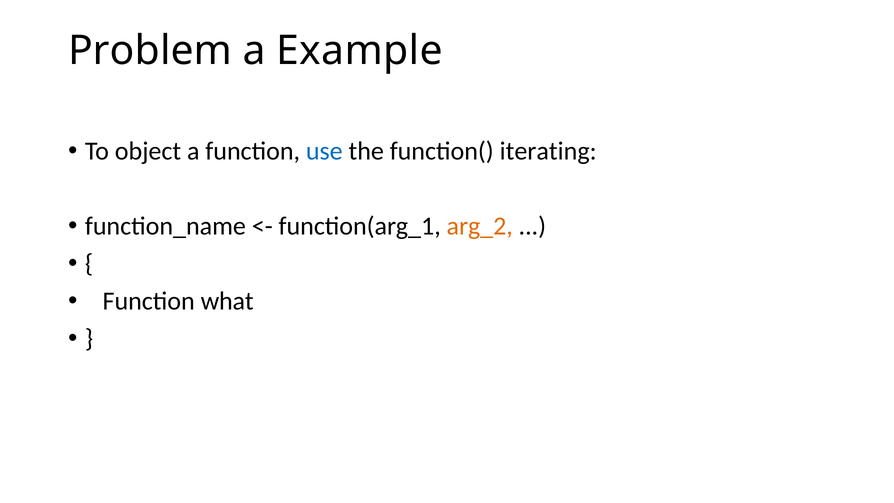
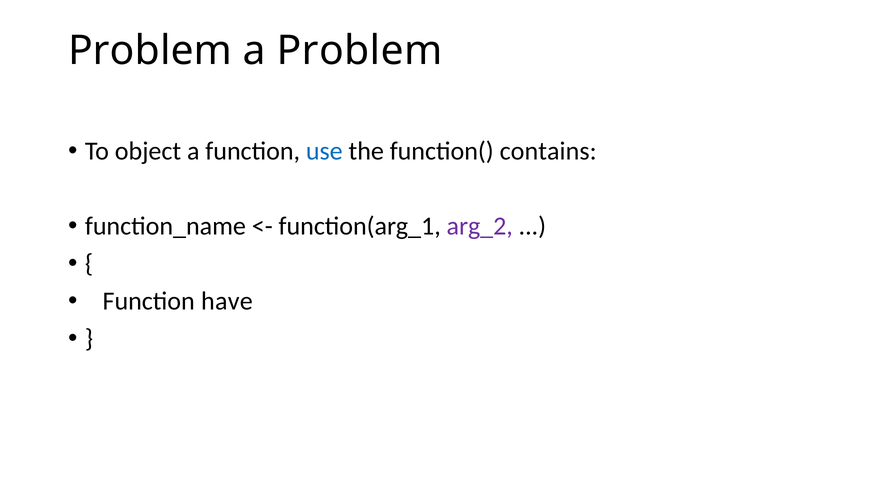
a Example: Example -> Problem
iterating: iterating -> contains
arg_2 colour: orange -> purple
what: what -> have
